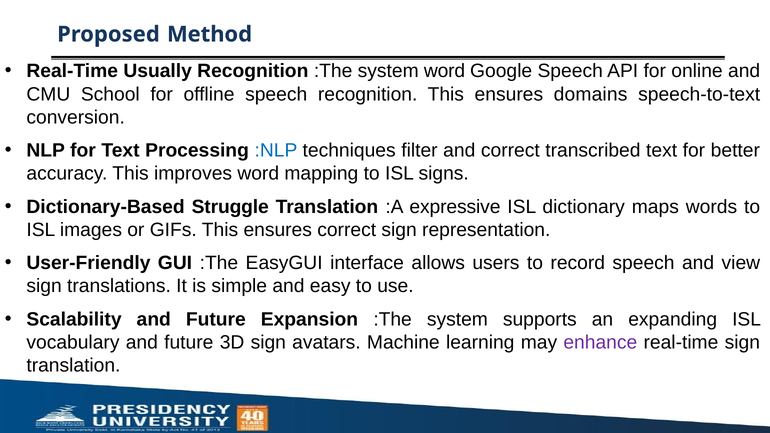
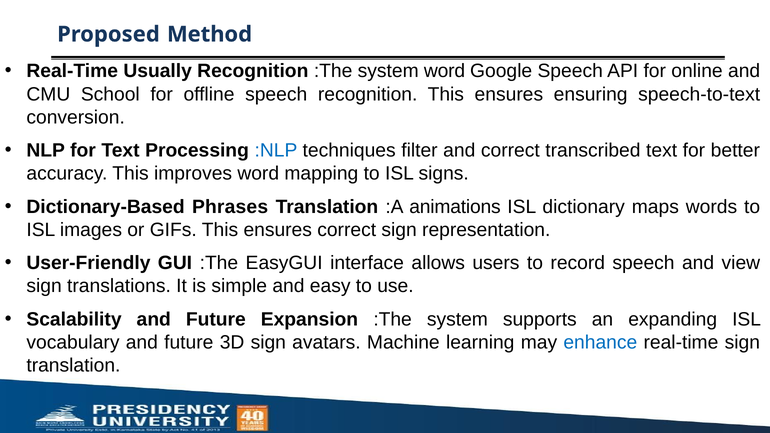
domains: domains -> ensuring
Struggle: Struggle -> Phrases
expressive: expressive -> animations
enhance colour: purple -> blue
